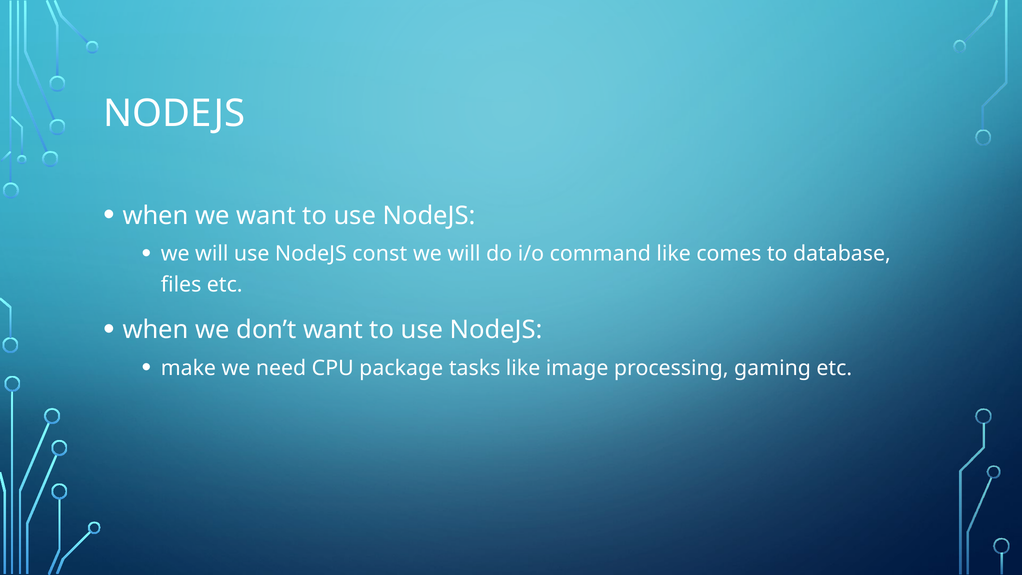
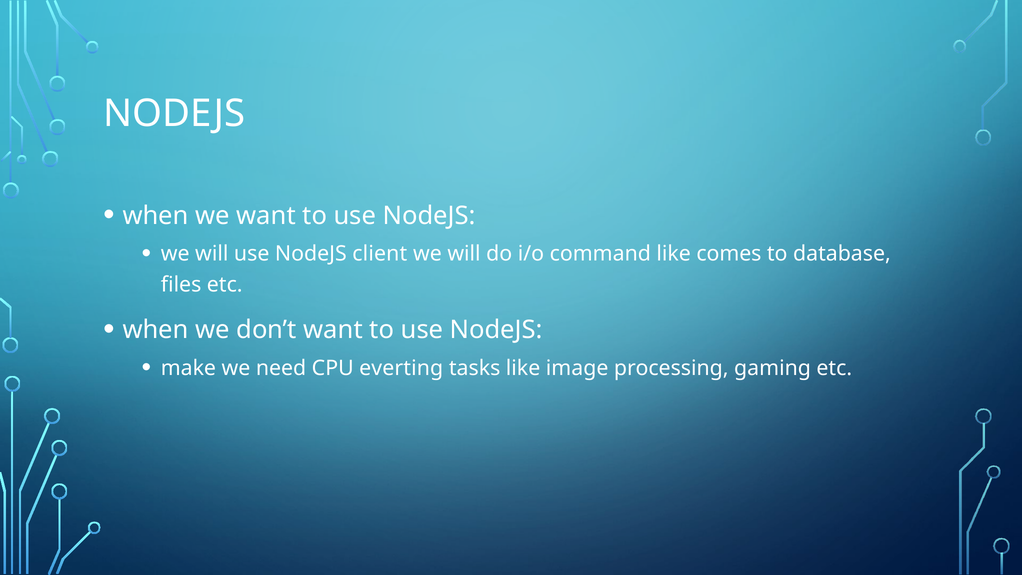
const: const -> client
package: package -> everting
